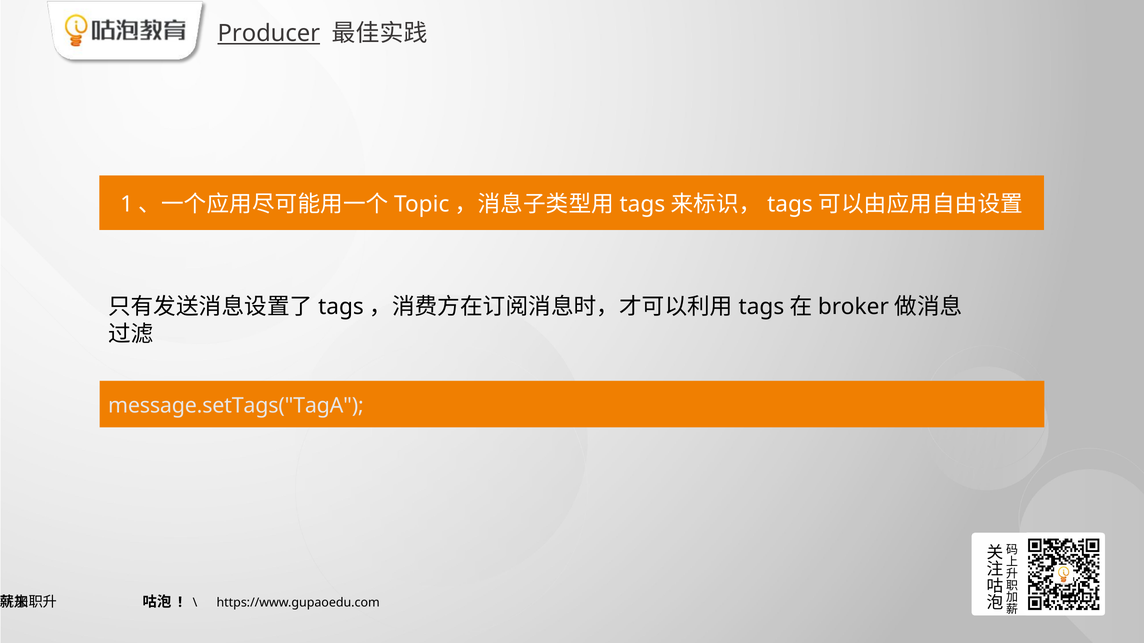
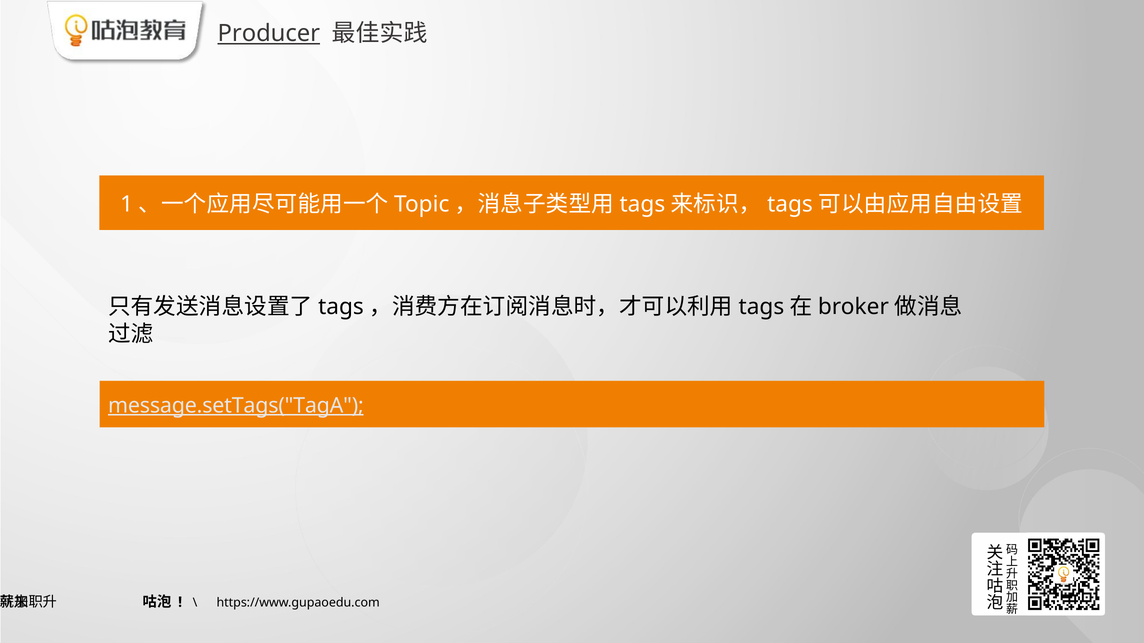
message.setTags("TagA underline: none -> present
